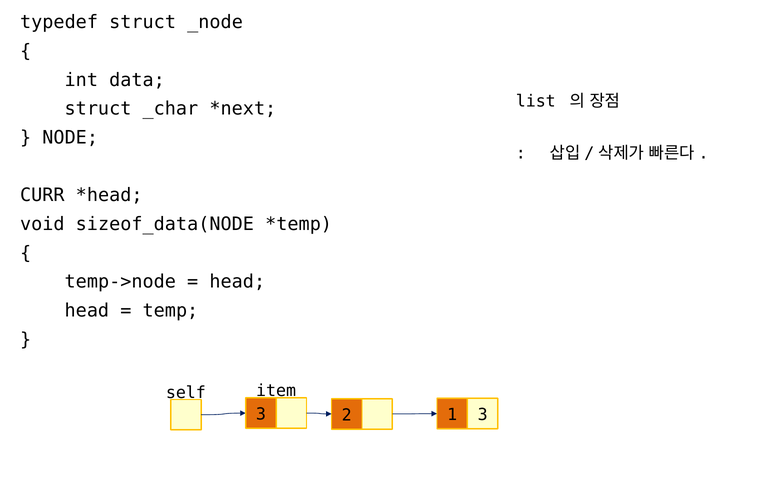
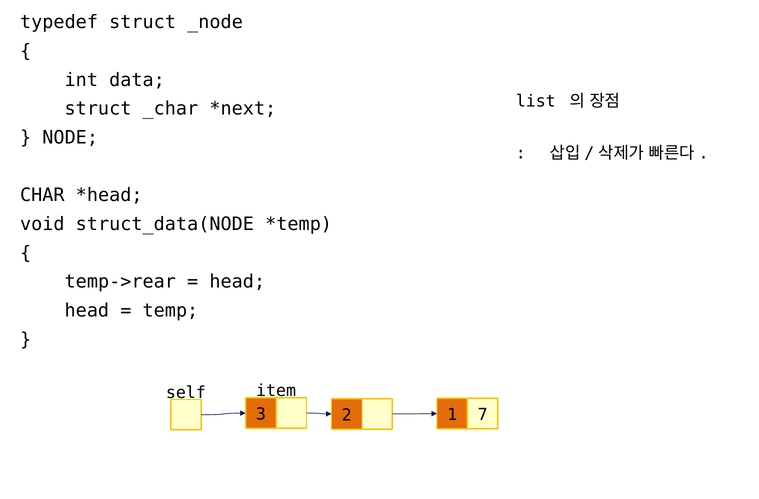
CURR: CURR -> CHAR
sizeof_data(NODE: sizeof_data(NODE -> struct_data(NODE
temp->node: temp->node -> temp->rear
1 3: 3 -> 7
